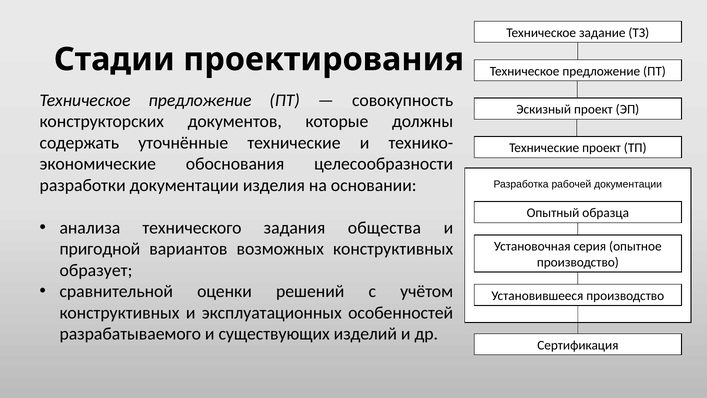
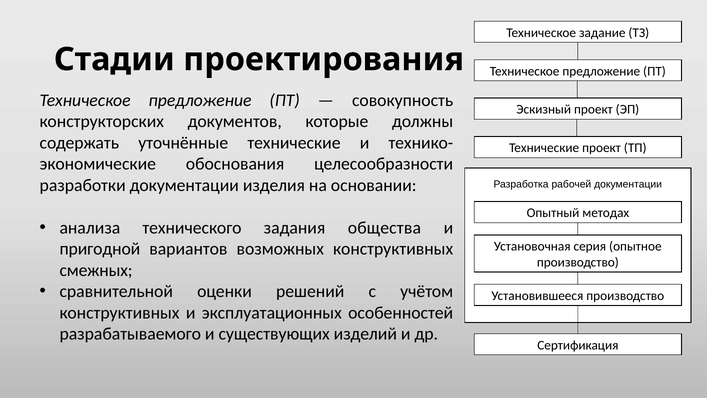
образца: образца -> методах
образует: образует -> смежных
